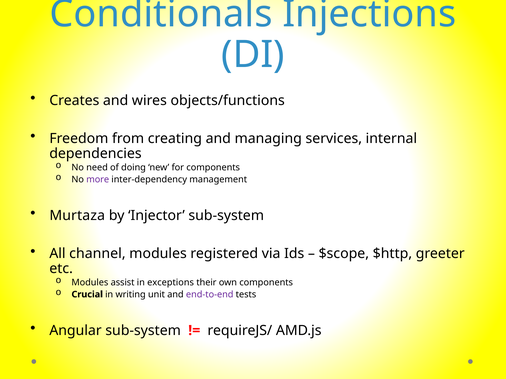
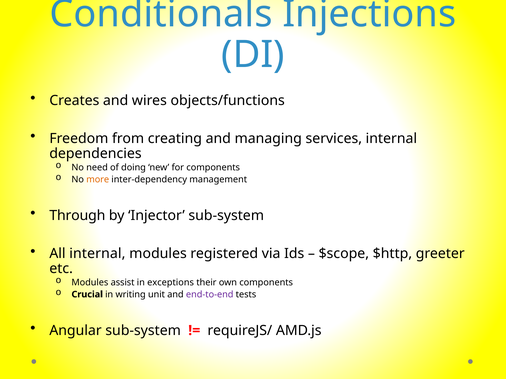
more colour: purple -> orange
Murtaza: Murtaza -> Through
All channel: channel -> internal
